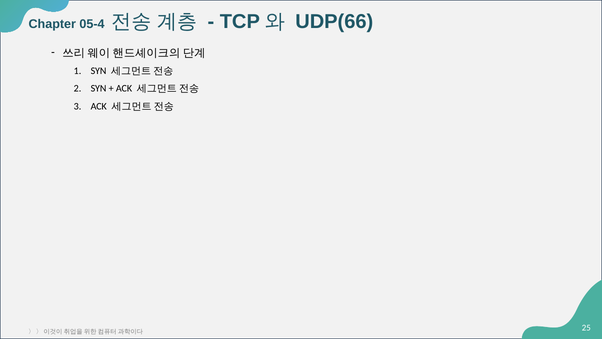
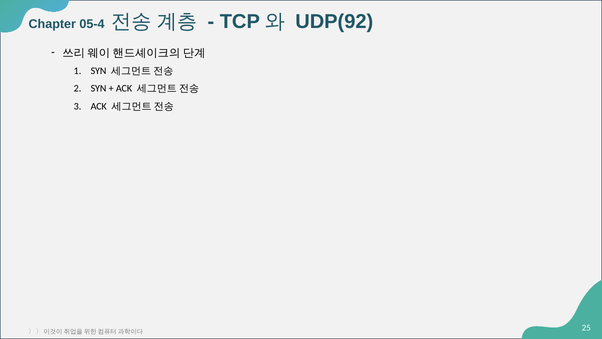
UDP(66: UDP(66 -> UDP(92
